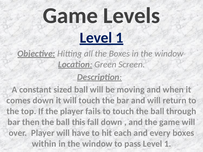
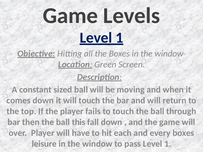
within: within -> leisure
